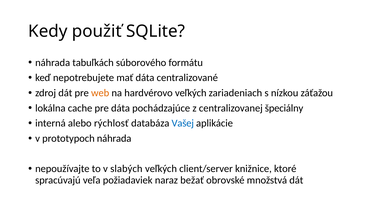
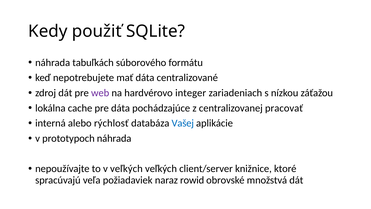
web colour: orange -> purple
hardvérovo veľkých: veľkých -> integer
špeciálny: špeciálny -> pracovať
v slabých: slabých -> veľkých
bežať: bežať -> rowid
